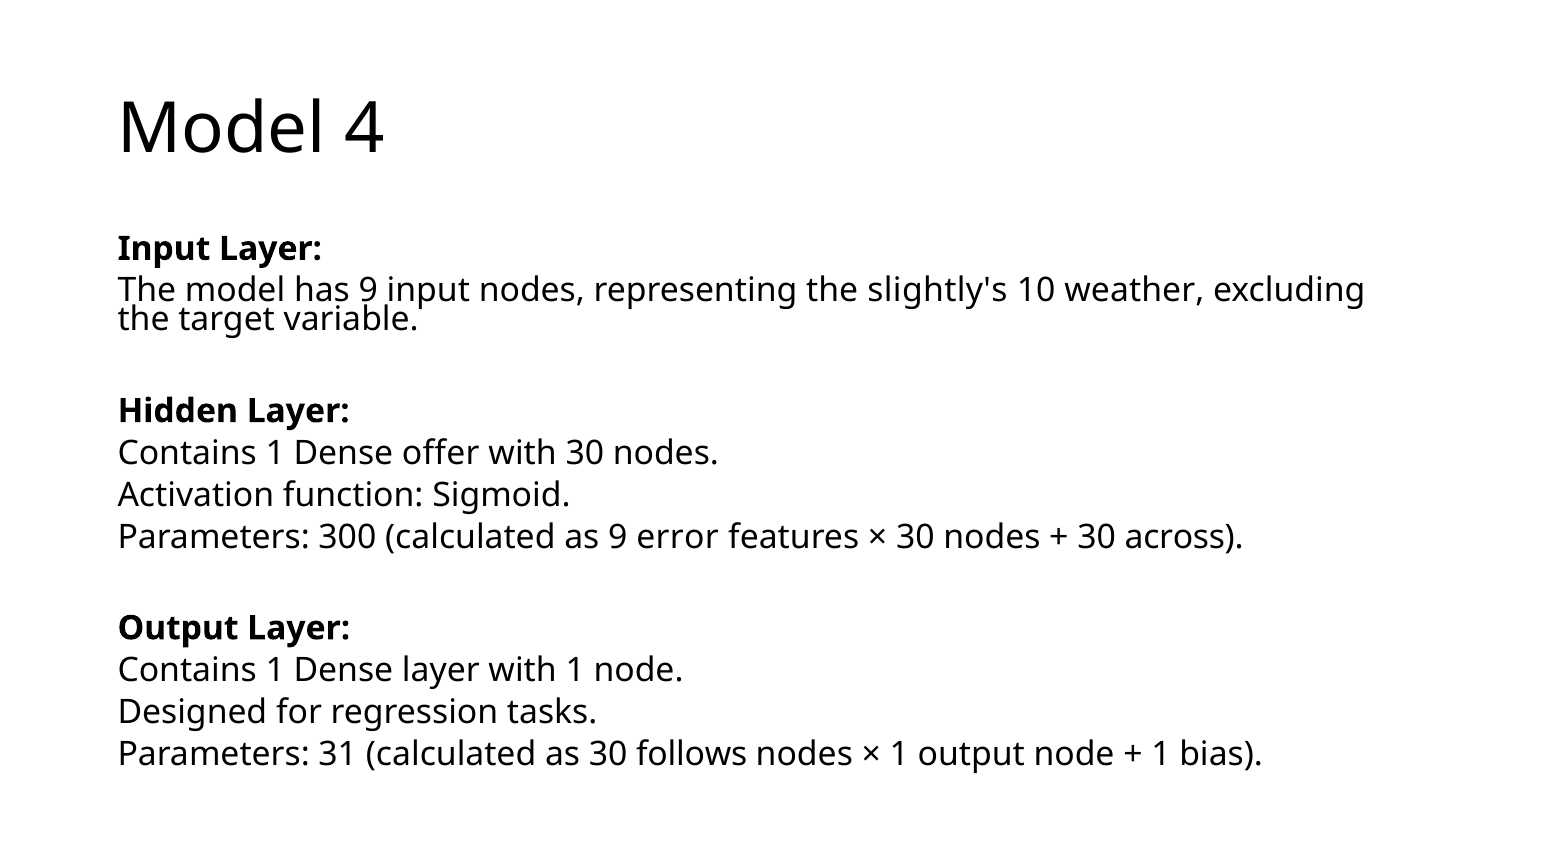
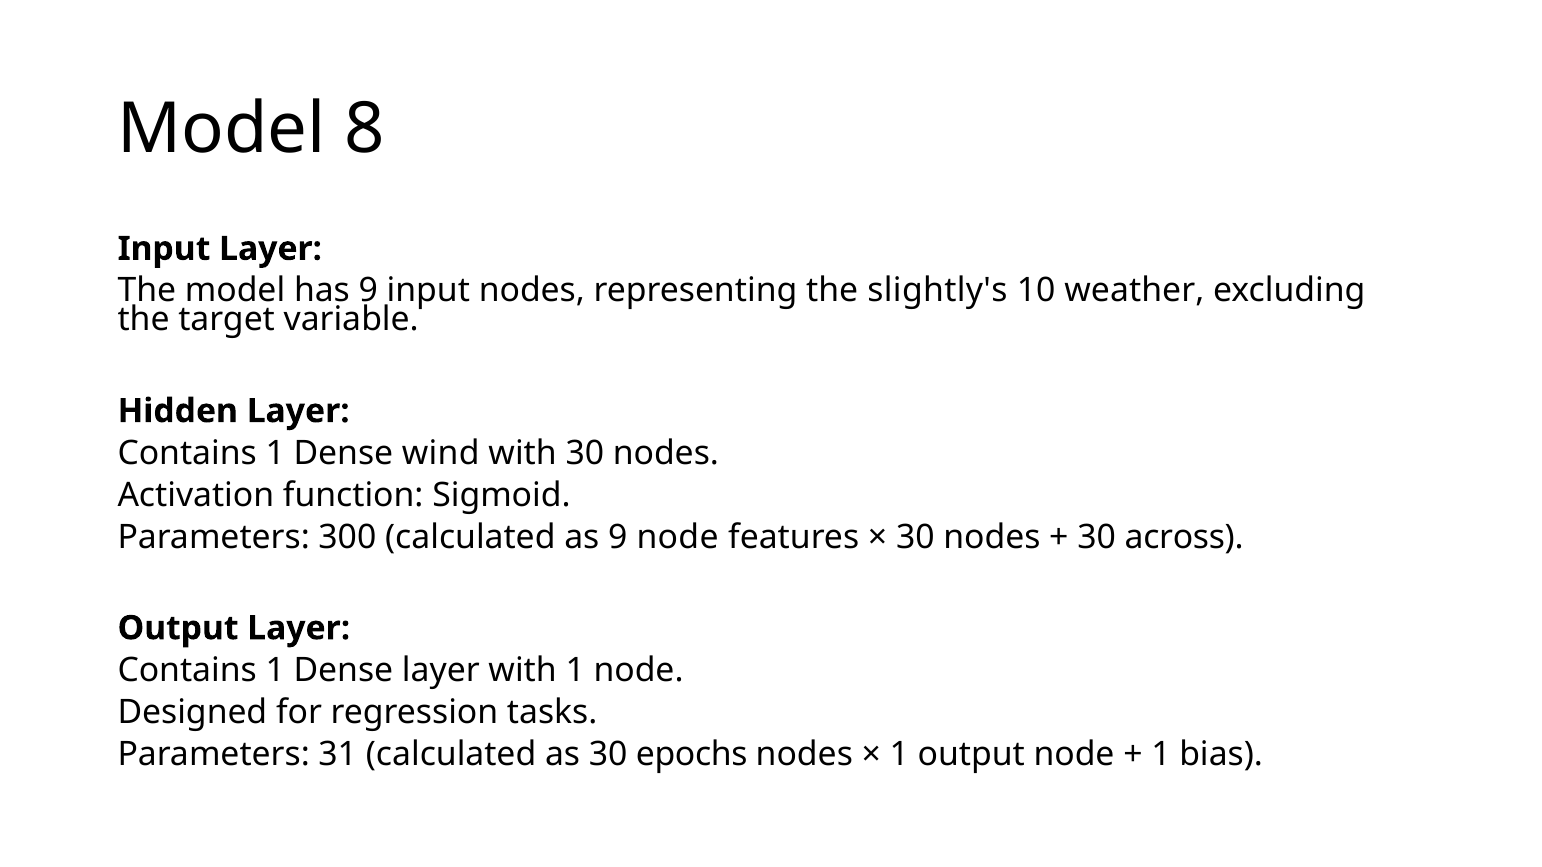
4: 4 -> 8
offer: offer -> wind
9 error: error -> node
follows: follows -> epochs
